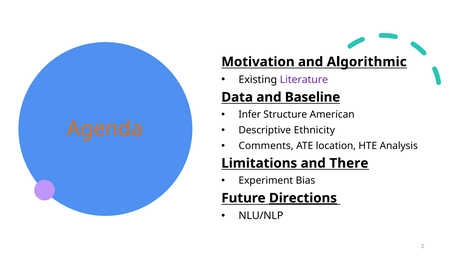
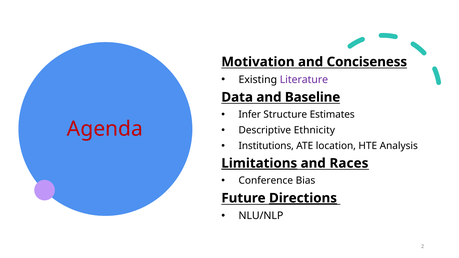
Algorithmic: Algorithmic -> Conciseness
American: American -> Estimates
Agenda colour: orange -> red
Comments: Comments -> Institutions
Limitations underline: none -> present
There: There -> Races
Experiment: Experiment -> Conference
